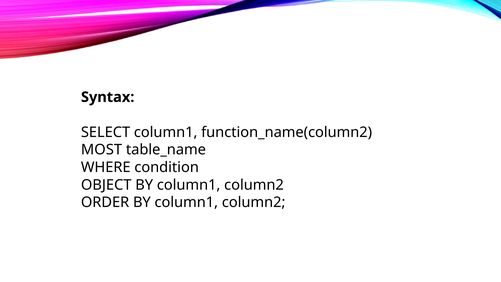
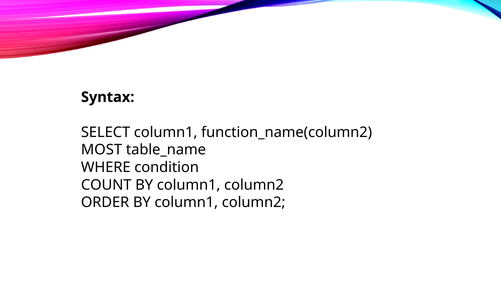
OBJECT: OBJECT -> COUNT
